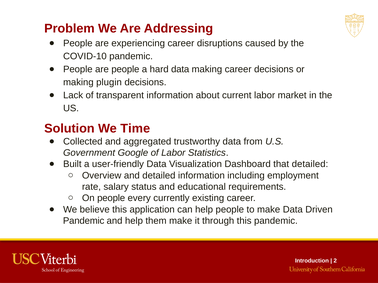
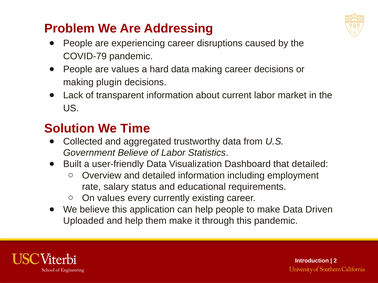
COVID-10: COVID-10 -> COVID-79
are people: people -> values
Government Google: Google -> Believe
On people: people -> values
Pandemic at (84, 221): Pandemic -> Uploaded
